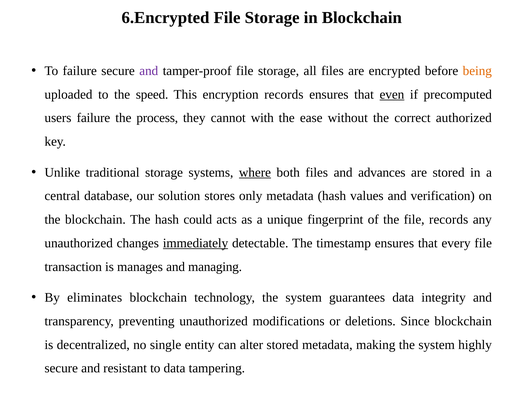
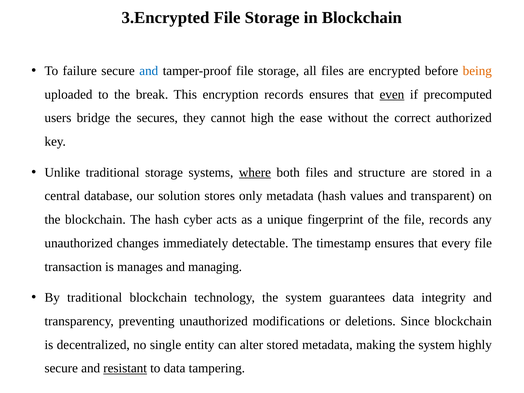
6.Encrypted: 6.Encrypted -> 3.Encrypted
and at (149, 71) colour: purple -> blue
speed: speed -> break
users failure: failure -> bridge
process: process -> secures
with: with -> high
advances: advances -> structure
verification: verification -> transparent
could: could -> cyber
immediately underline: present -> none
By eliminates: eliminates -> traditional
resistant underline: none -> present
